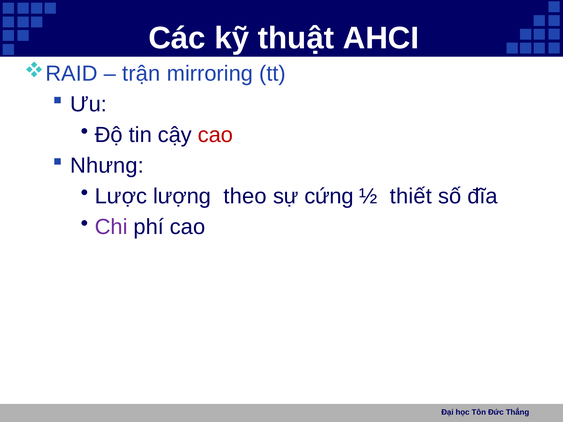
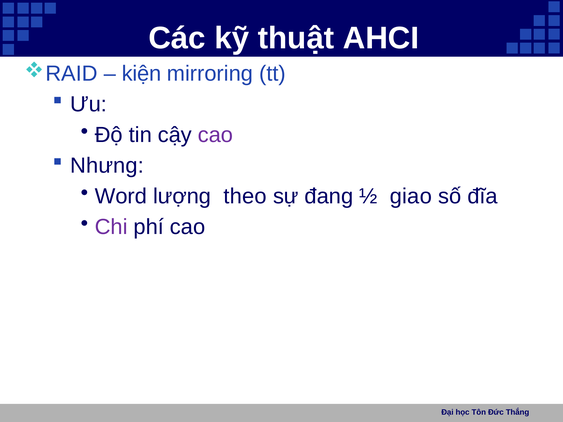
trận: trận -> kiện
cao at (216, 135) colour: red -> purple
Lược: Lược -> Word
cứng: cứng -> đang
thiết: thiết -> giao
